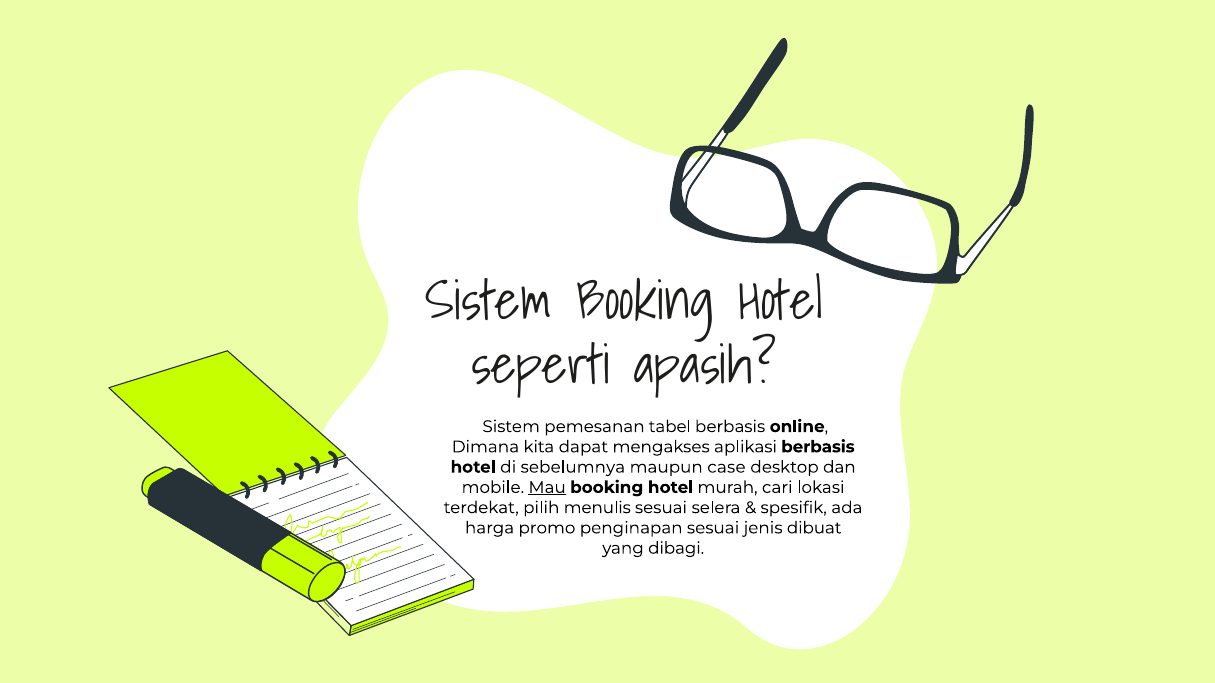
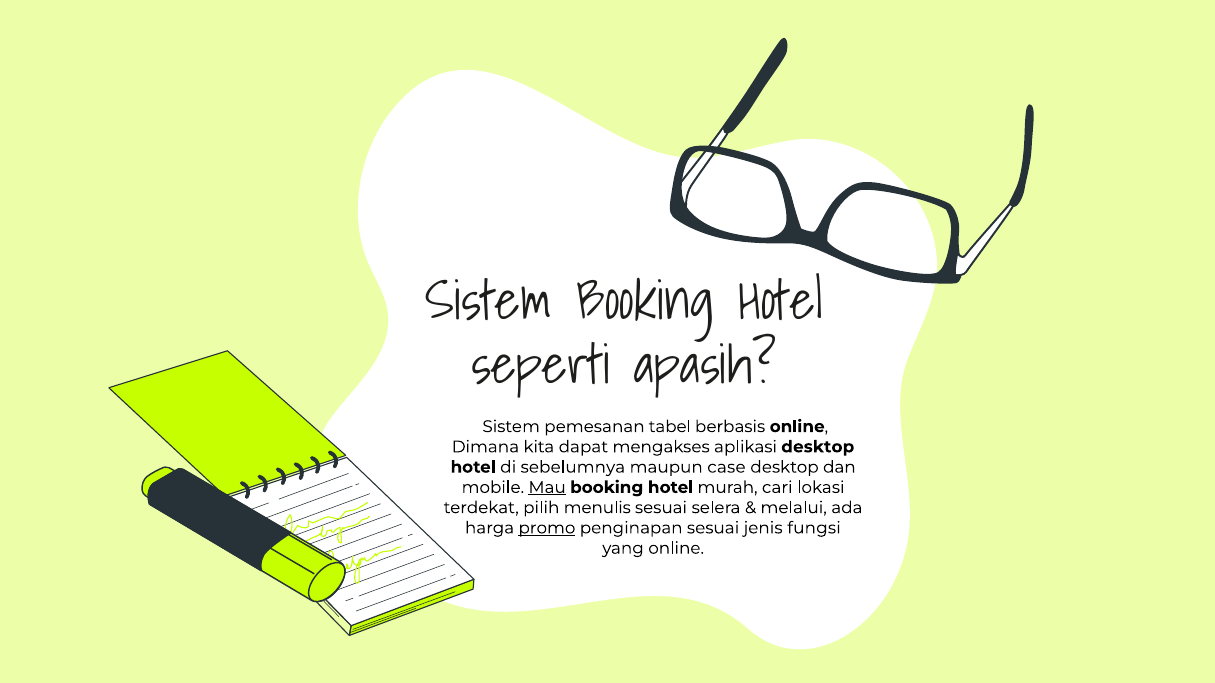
aplikasi berbasis: berbasis -> desktop
spesifik: spesifik -> melalui
promo underline: none -> present
dibuat: dibuat -> fungsi
yang dibagi: dibagi -> online
